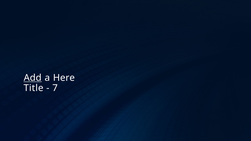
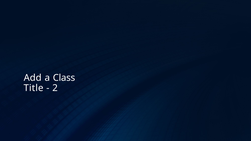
Add underline: present -> none
Here: Here -> Class
7: 7 -> 2
